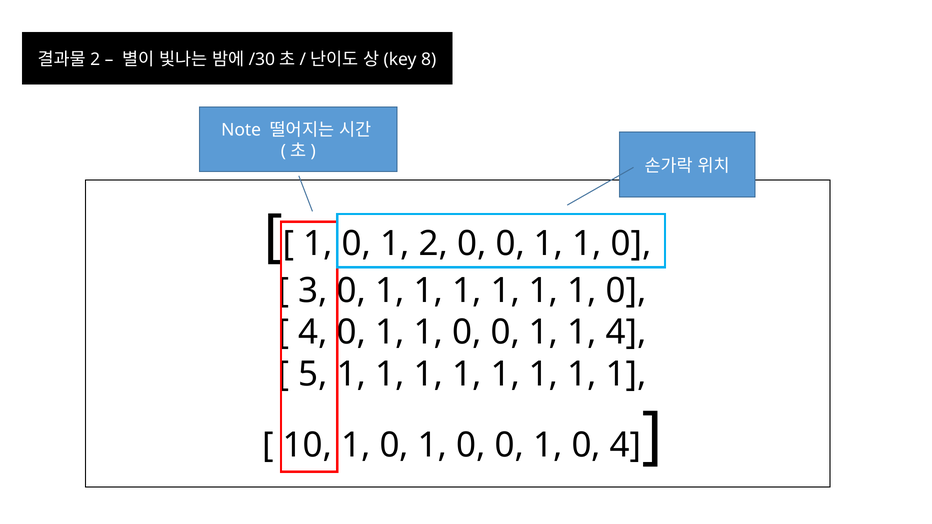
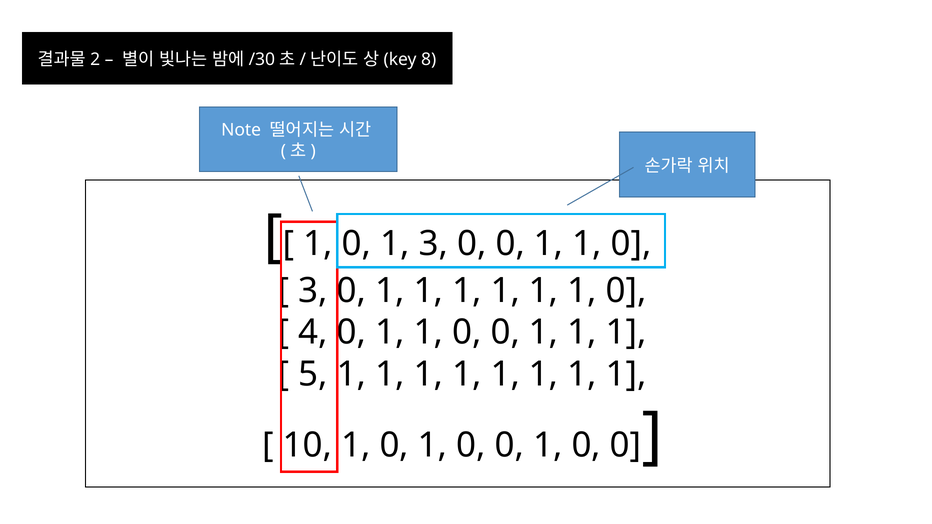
1 2: 2 -> 3
4 at (626, 333): 4 -> 1
4 at (626, 446): 4 -> 0
